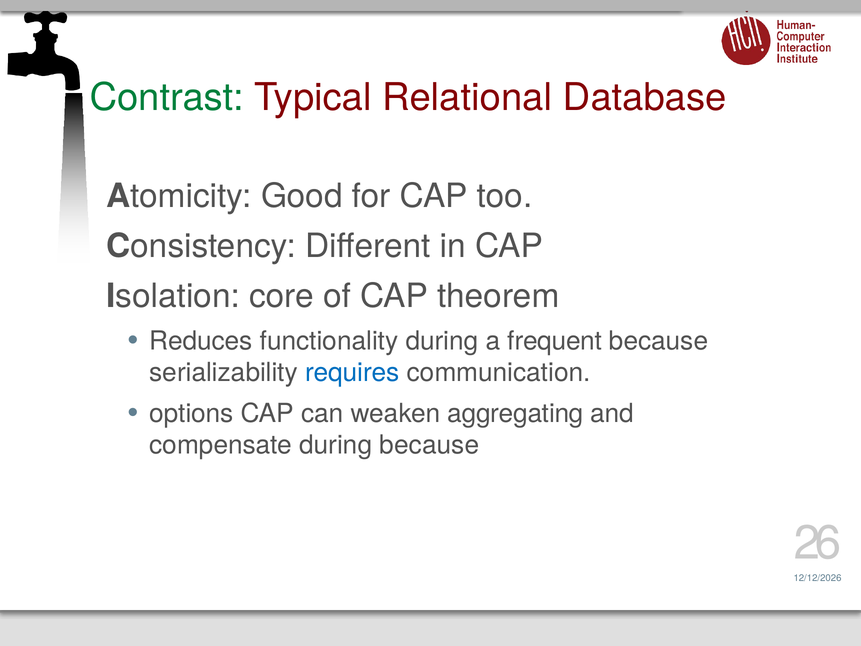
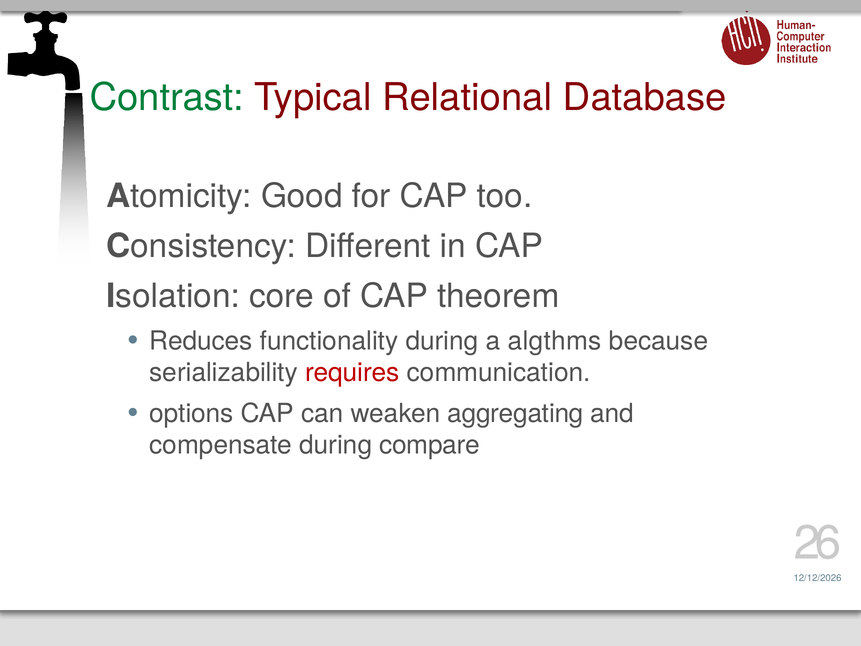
frequent: frequent -> algthms
requires colour: blue -> red
during because: because -> compare
